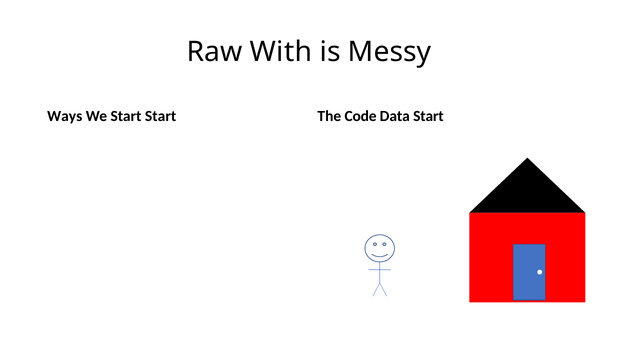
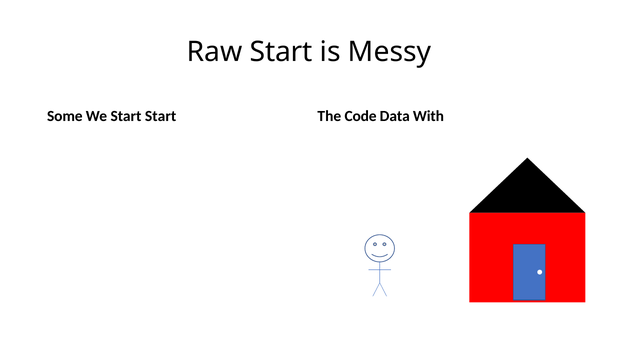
Raw With: With -> Start
Ways: Ways -> Some
Data Start: Start -> With
